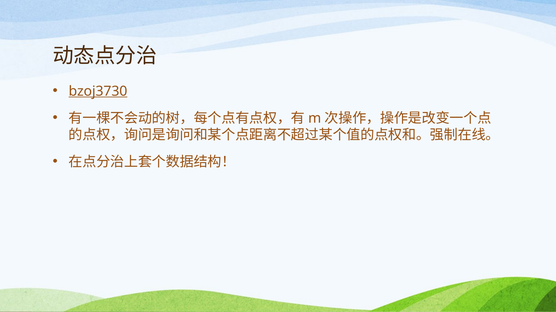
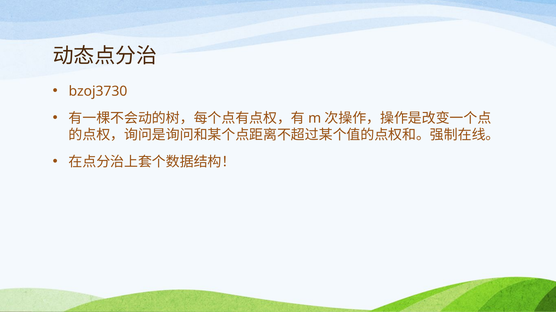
bzoj3730 underline: present -> none
